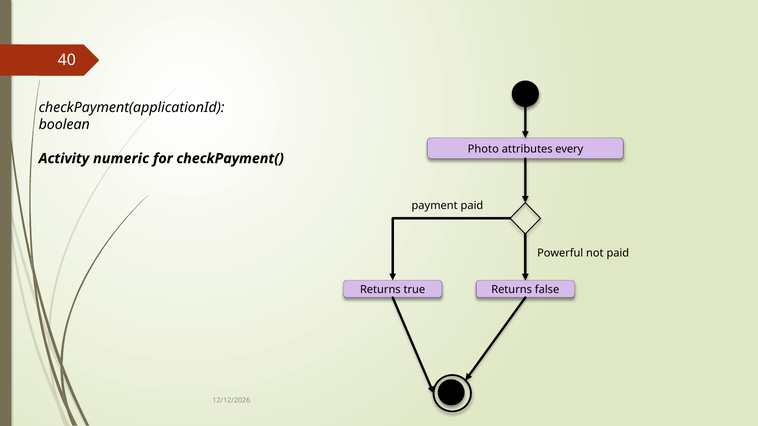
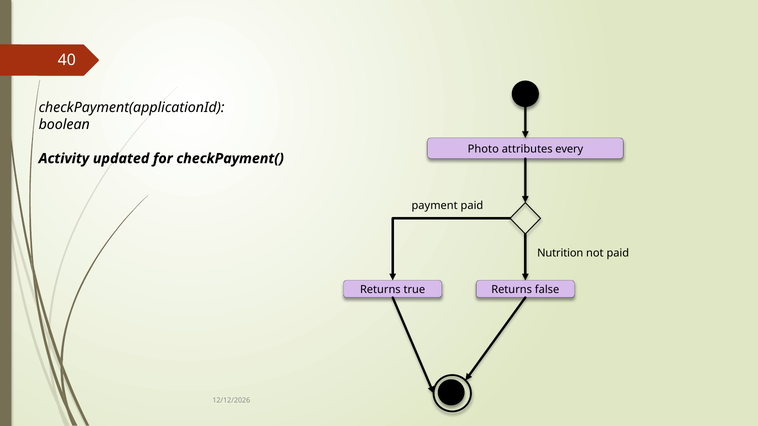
numeric: numeric -> updated
Powerful: Powerful -> Nutrition
